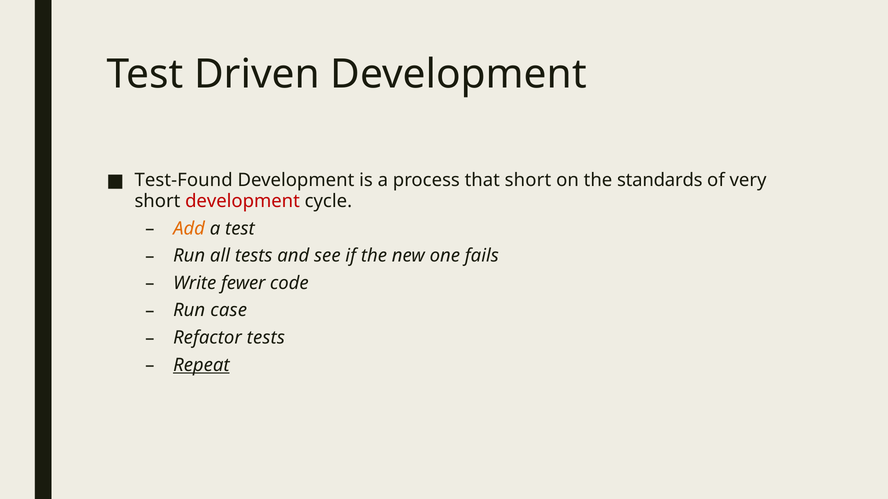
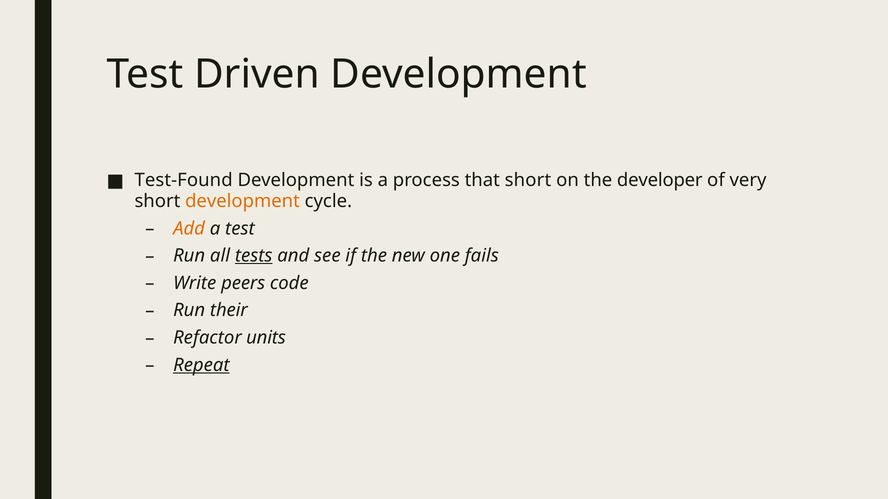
standards: standards -> developer
development at (242, 201) colour: red -> orange
tests at (254, 256) underline: none -> present
fewer: fewer -> peers
case: case -> their
Refactor tests: tests -> units
